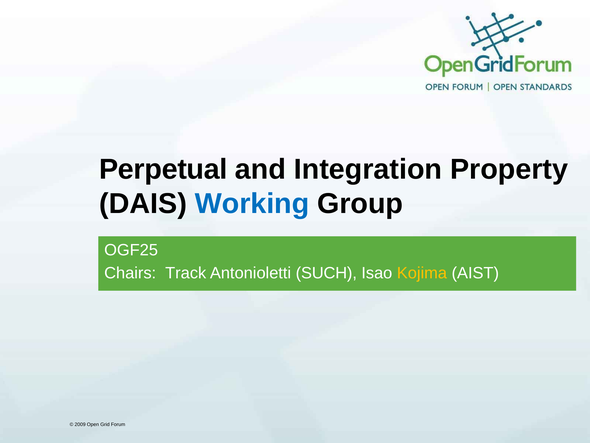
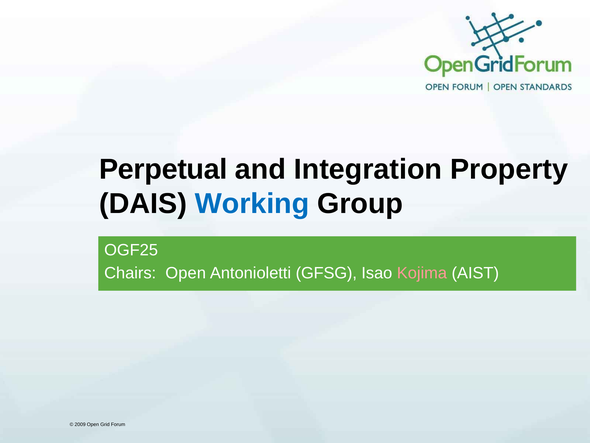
Chairs Track: Track -> Open
SUCH: SUCH -> GFSG
Kojima colour: yellow -> pink
